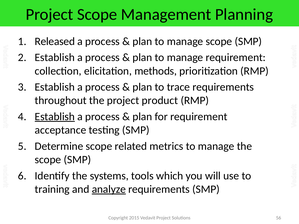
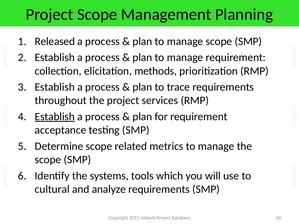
product: product -> services
training: training -> cultural
analyze underline: present -> none
